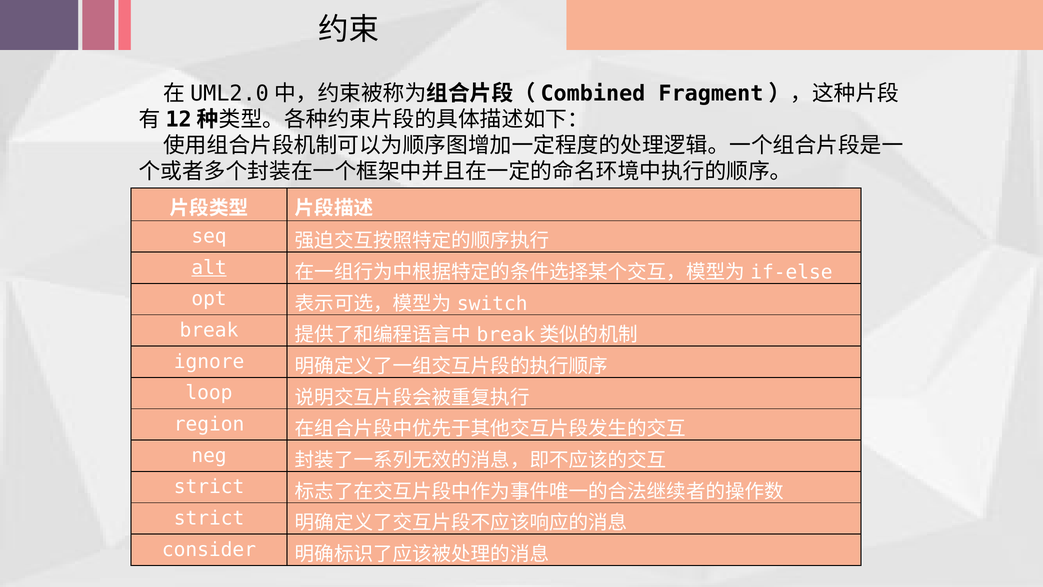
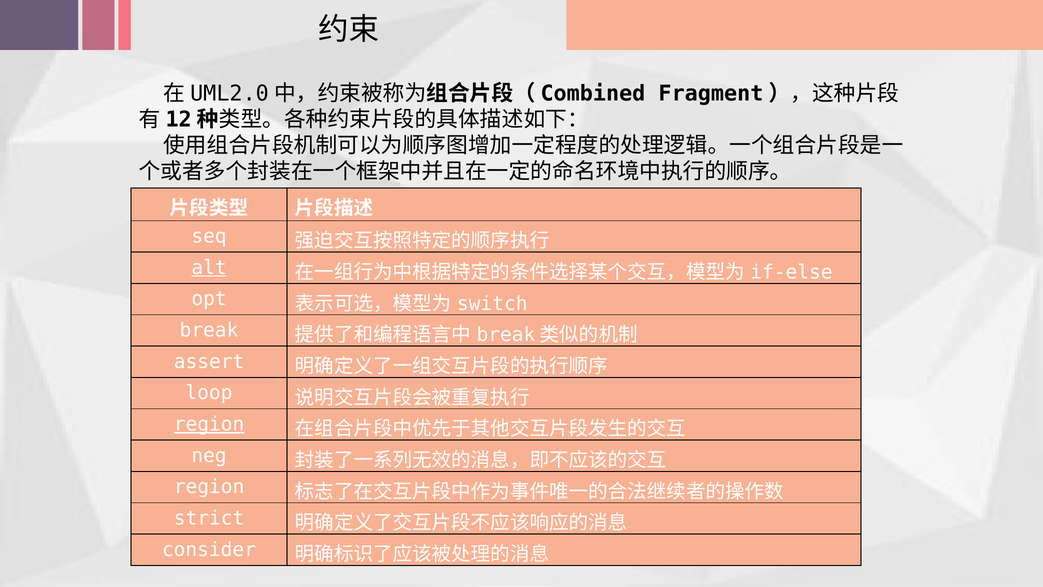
ignore: ignore -> assert
region at (209, 424) underline: none -> present
strict at (209, 487): strict -> region
